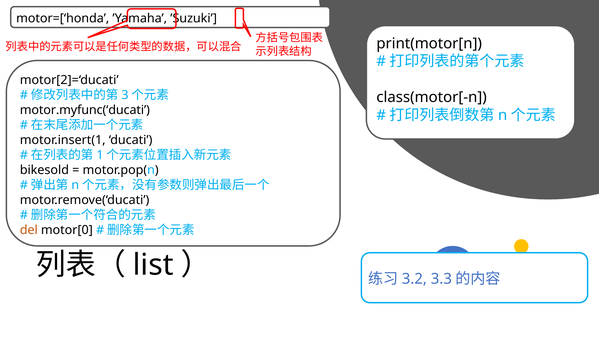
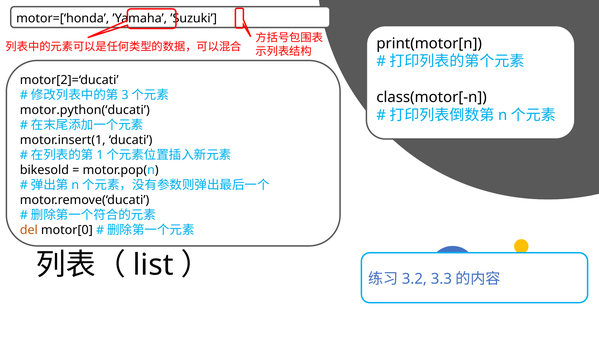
motor.myfunc(‘ducati: motor.myfunc(‘ducati -> motor.python(‘ducati
